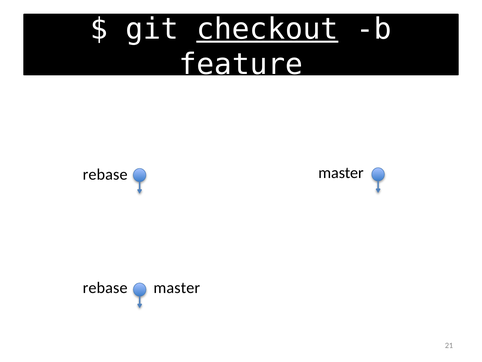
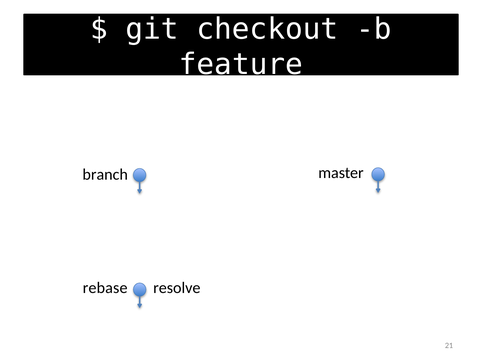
checkout underline: present -> none
rebase at (105, 174): rebase -> branch
master at (177, 287): master -> resolve
